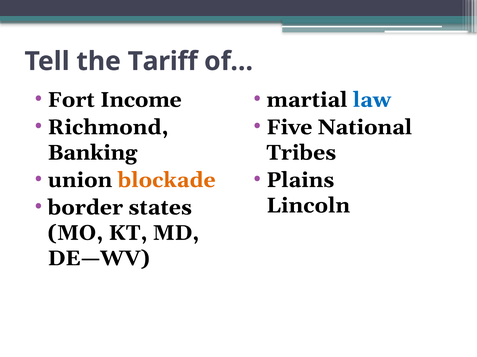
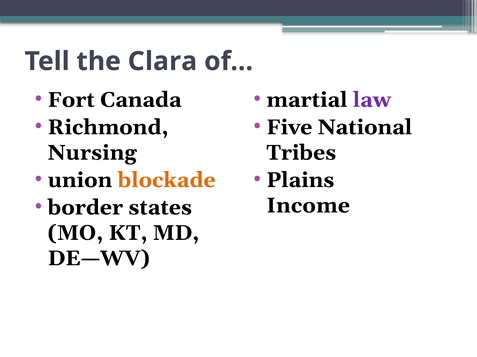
Tariff: Tariff -> Clara
Income: Income -> Canada
law colour: blue -> purple
Banking: Banking -> Nursing
Lincoln: Lincoln -> Income
